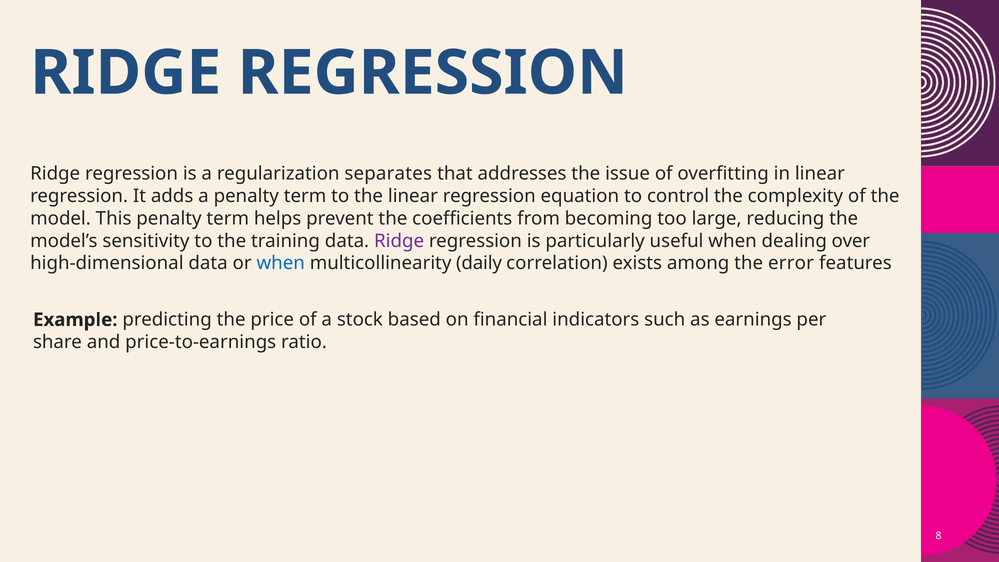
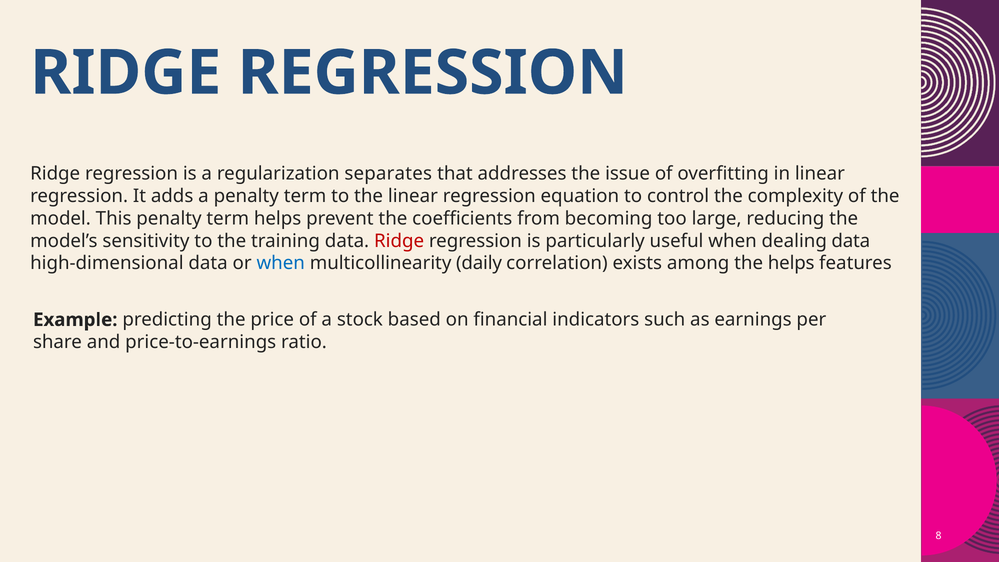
Ridge at (399, 241) colour: purple -> red
dealing over: over -> data
the error: error -> helps
